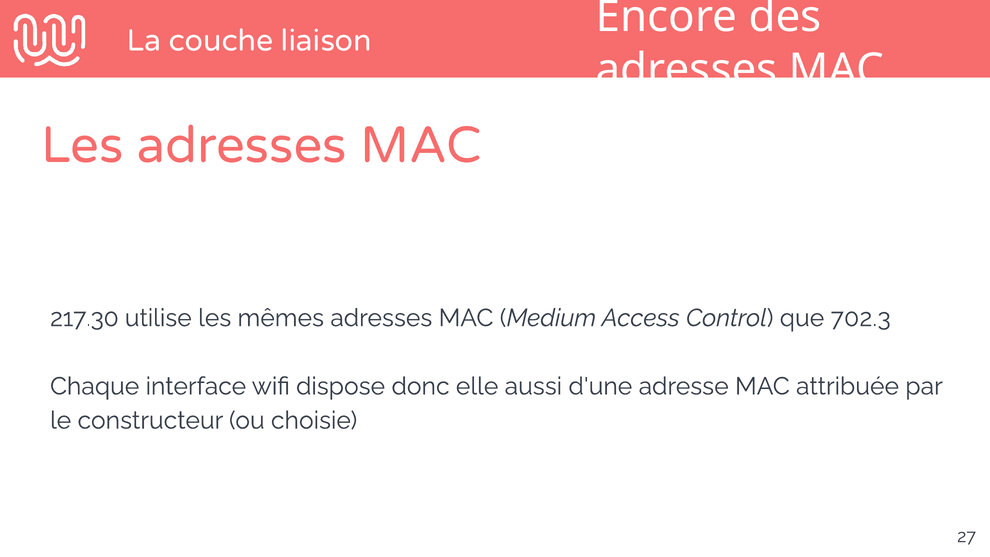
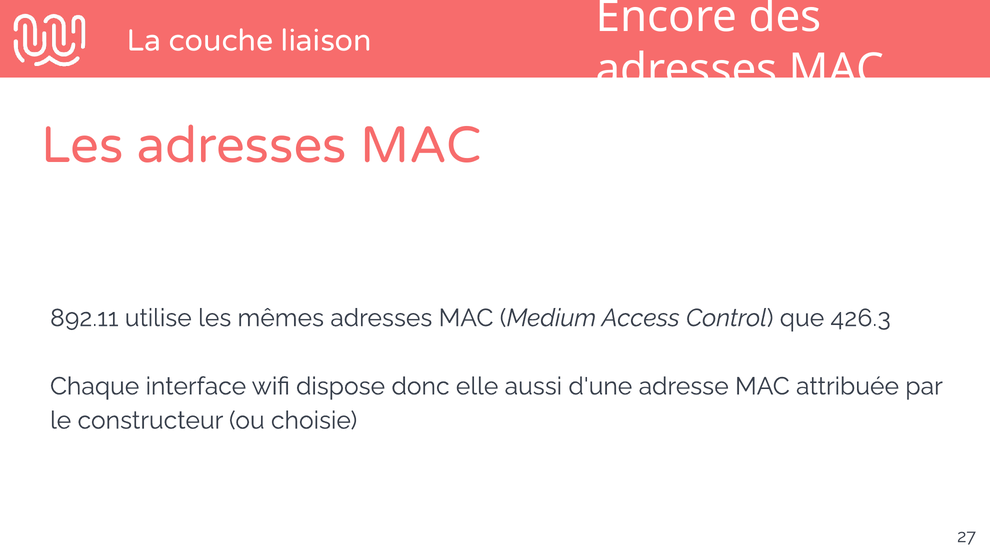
217.30: 217.30 -> 892.11
702.3: 702.3 -> 426.3
